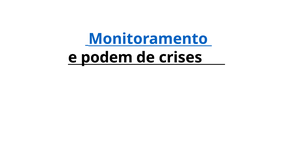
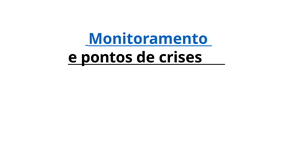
podem: podem -> pontos
